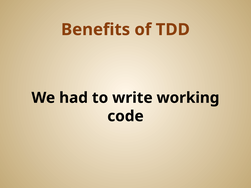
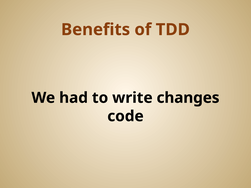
working: working -> changes
